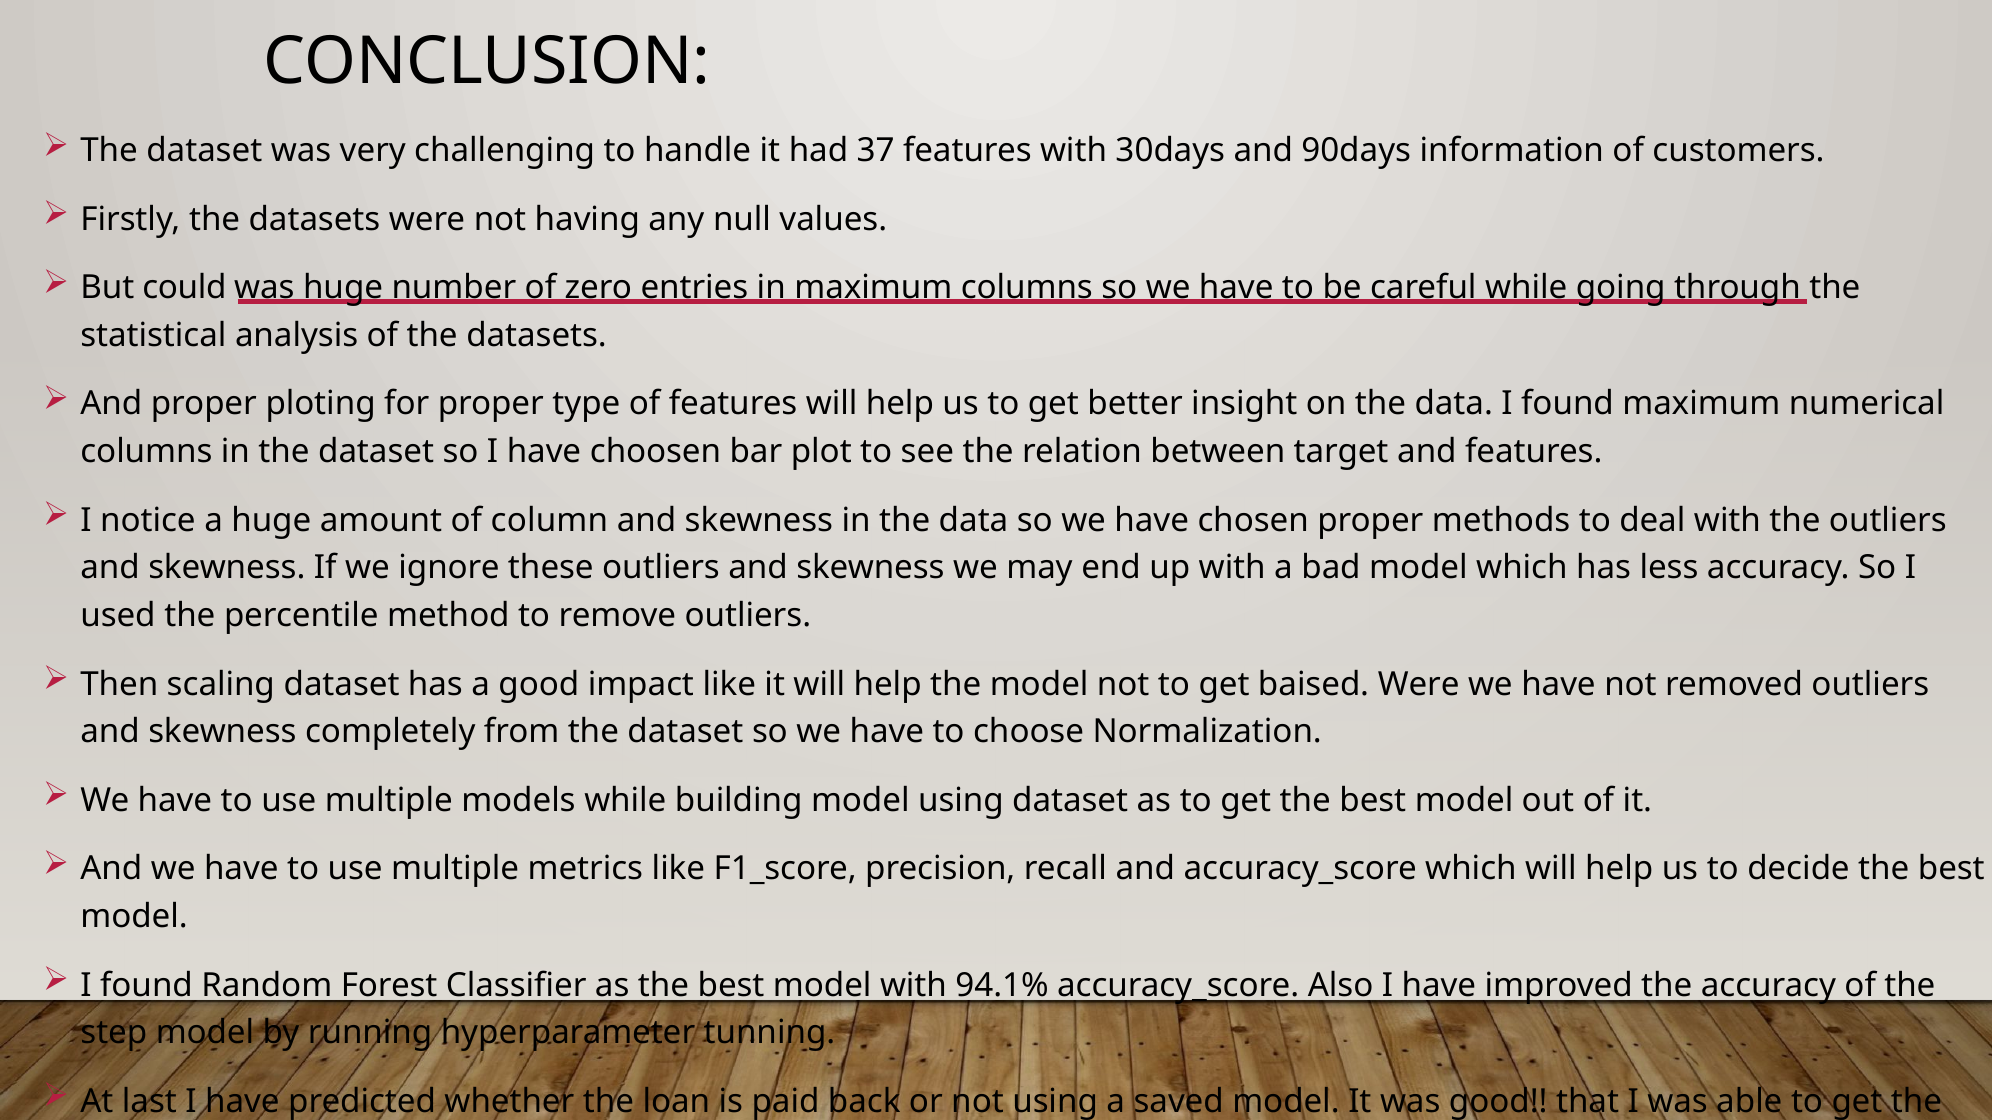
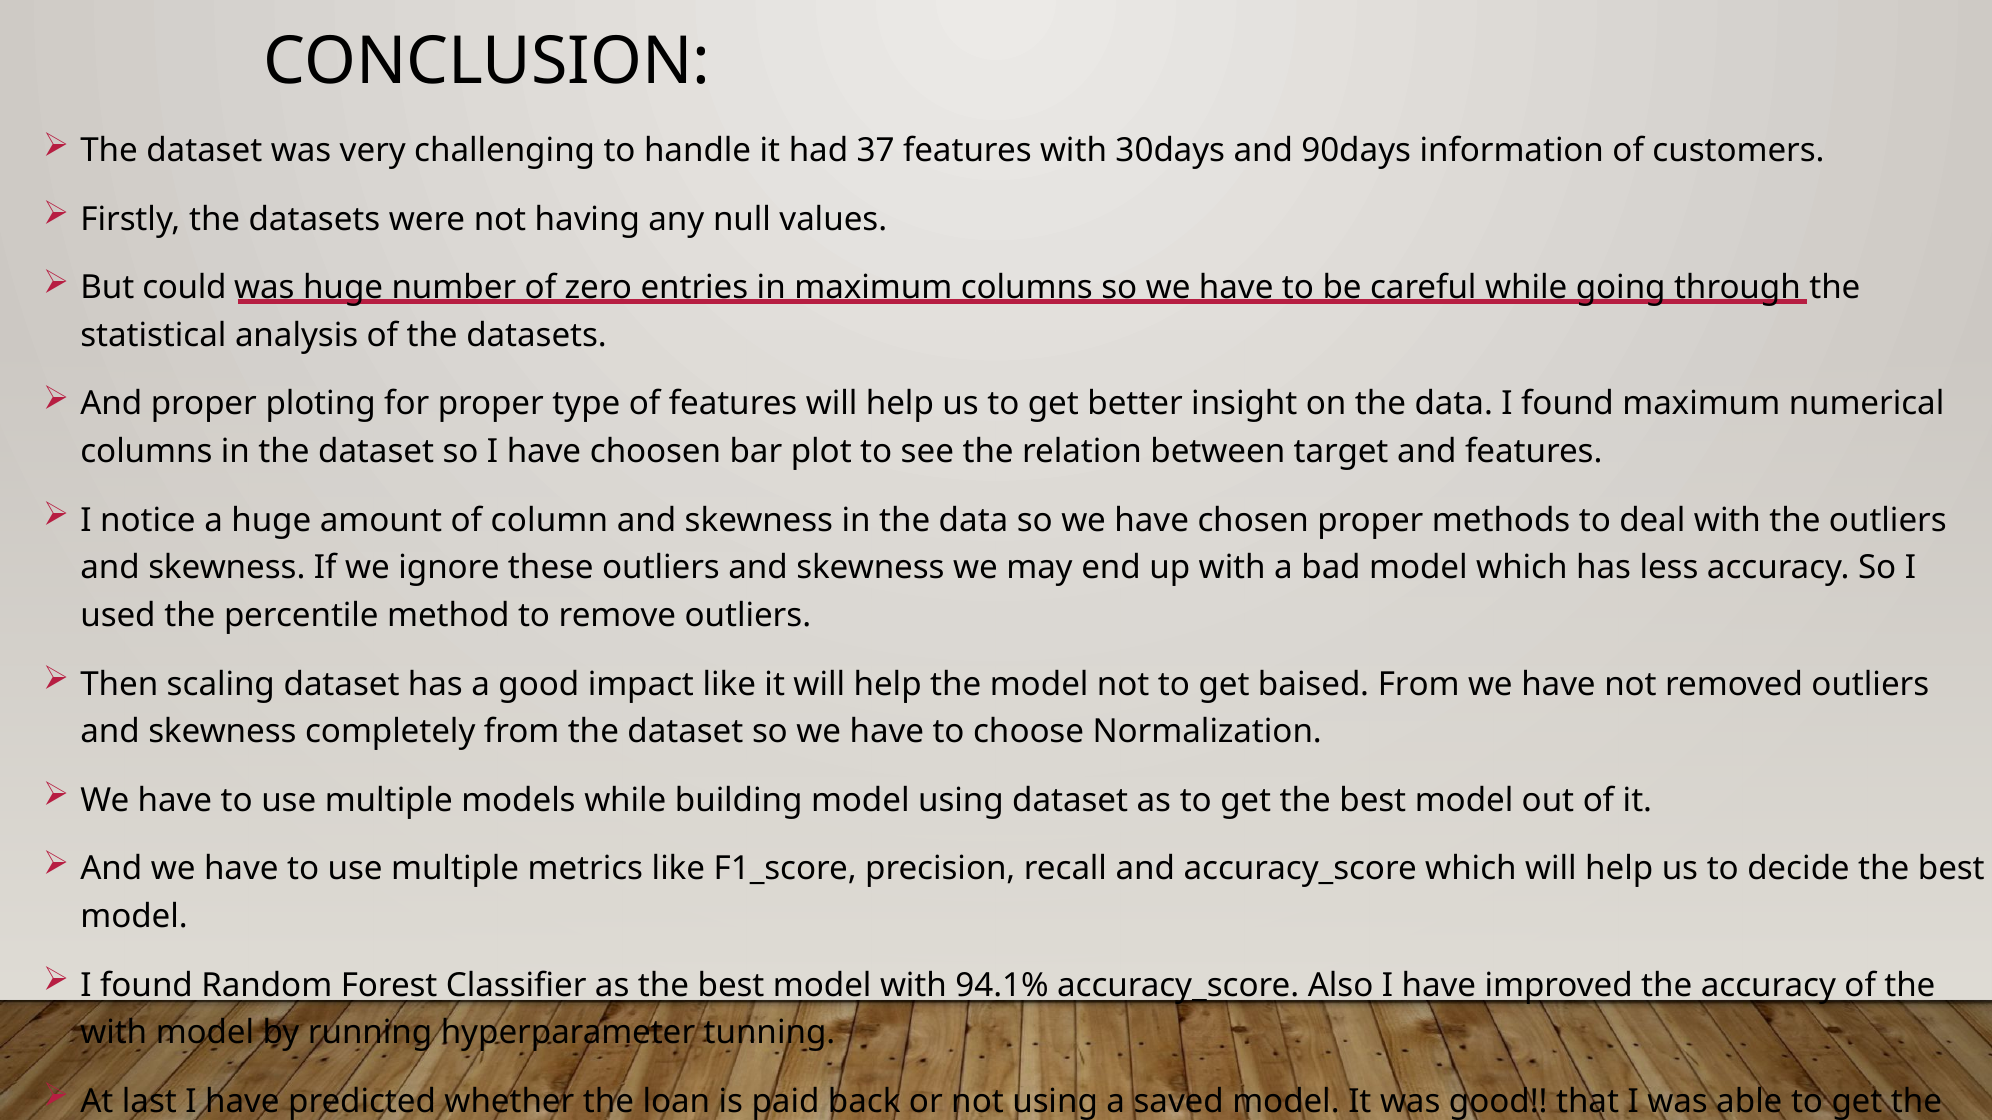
baised Were: Were -> From
step at (114, 1033): step -> with
